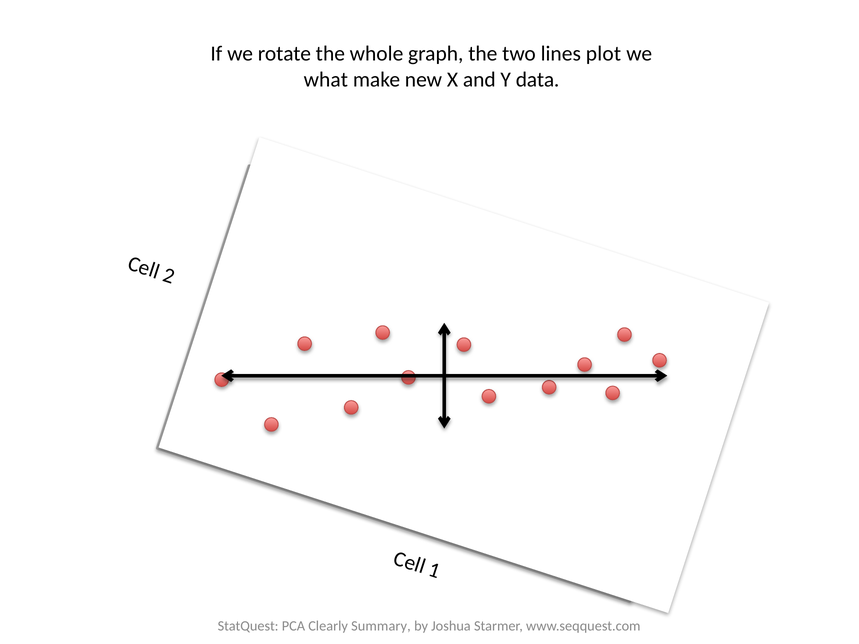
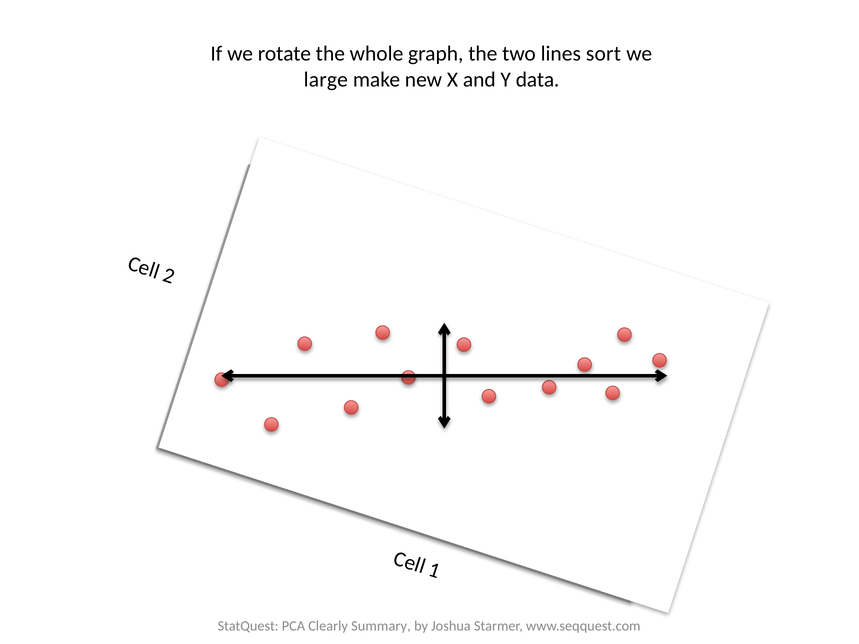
plot: plot -> sort
what: what -> large
